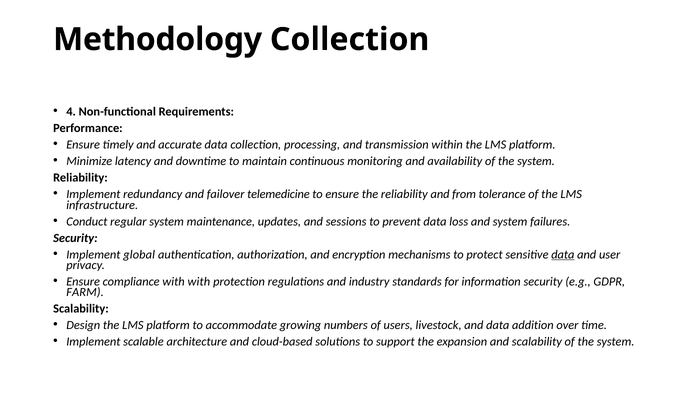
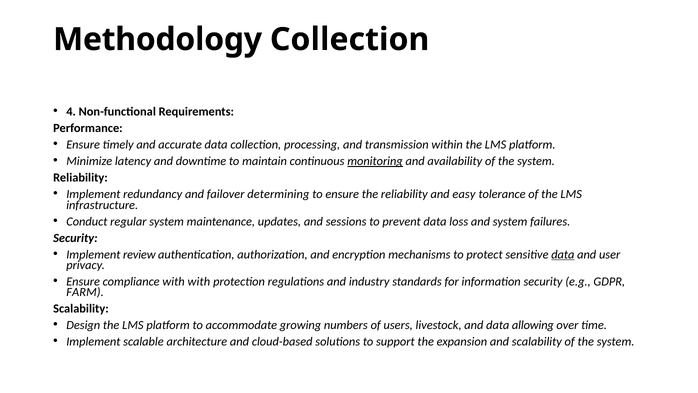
monitoring underline: none -> present
telemedicine: telemedicine -> determining
from: from -> easy
global: global -> review
addition: addition -> allowing
